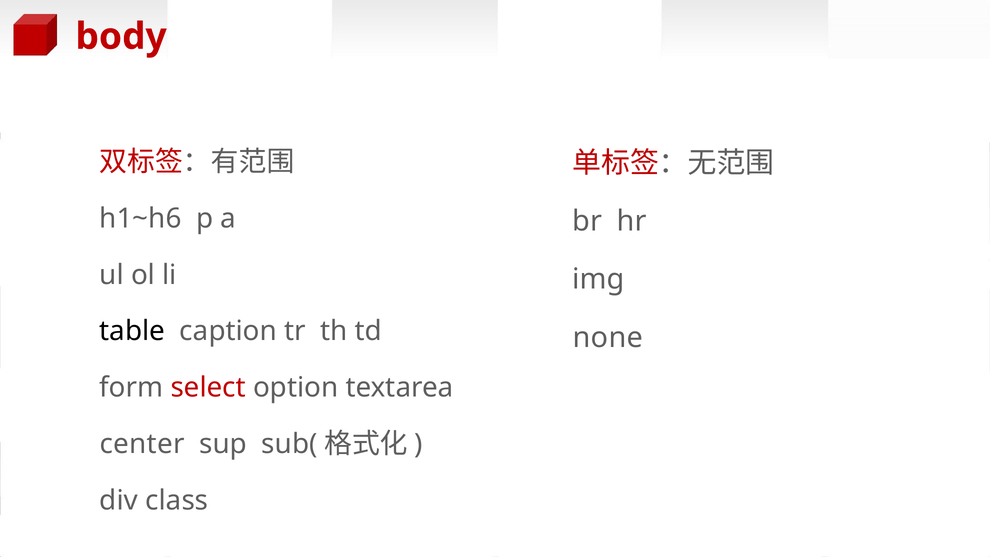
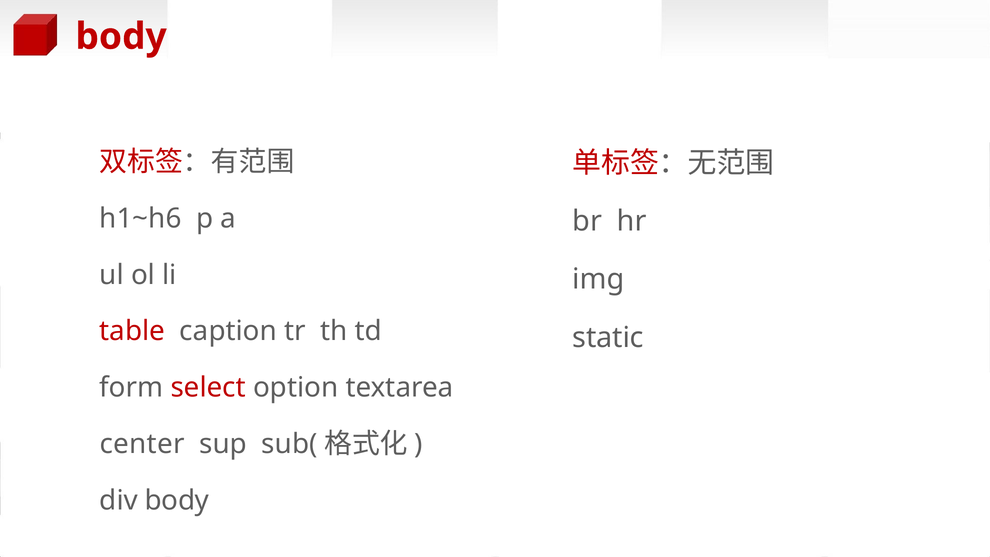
table colour: black -> red
none: none -> static
div class: class -> body
